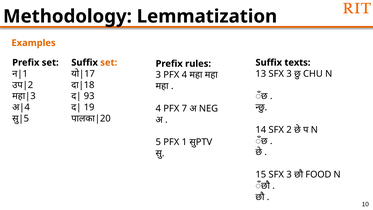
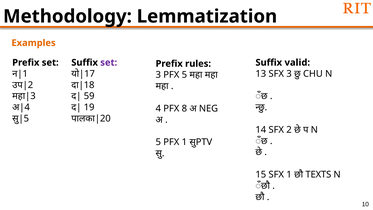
set at (109, 62) colour: orange -> purple
texts: texts -> valid
PFX 4: 4 -> 5
93: 93 -> 59
7: 7 -> 8
15 SFX 3: 3 -> 1
FOOD: FOOD -> TEXTS
